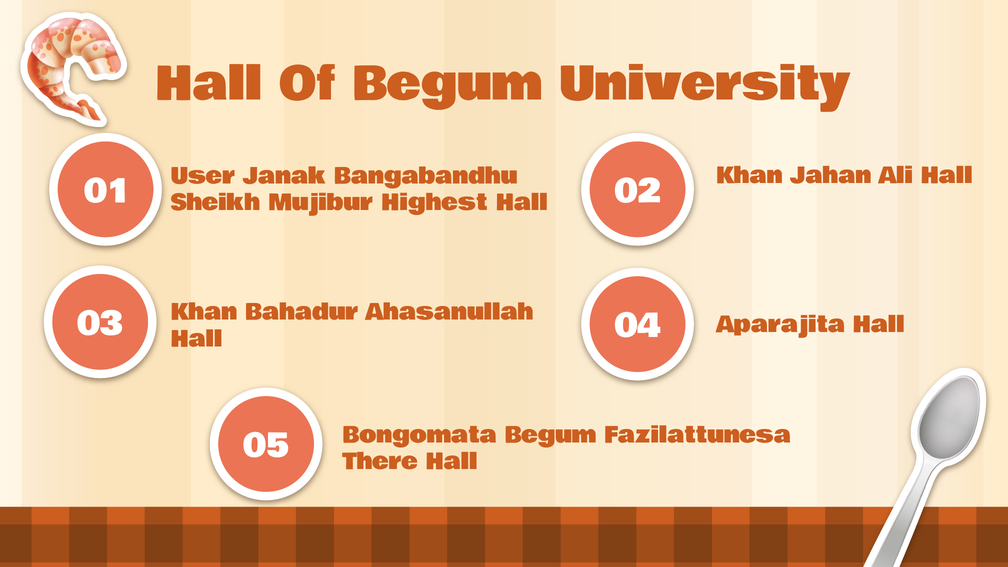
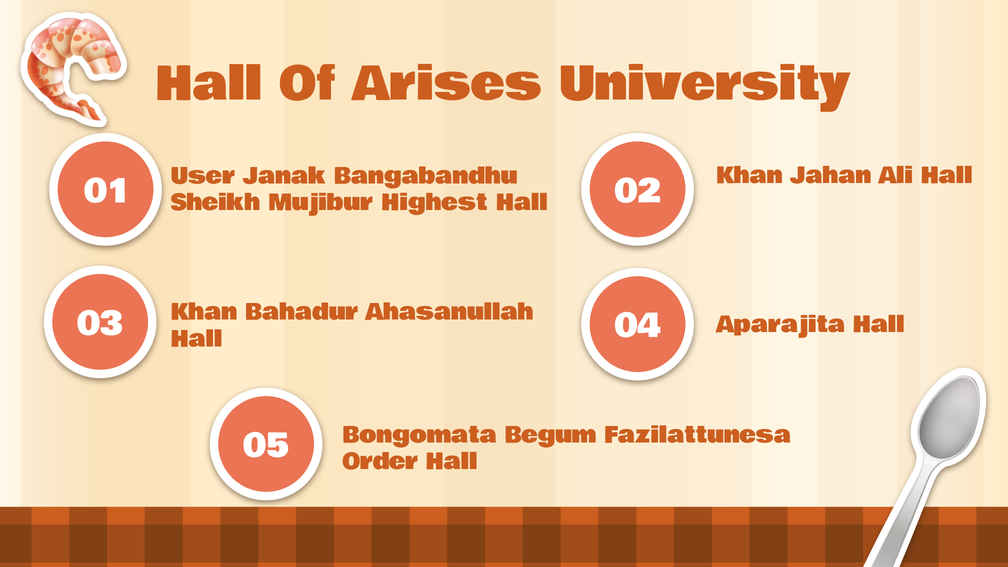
Of Begum: Begum -> Arises
There: There -> Order
